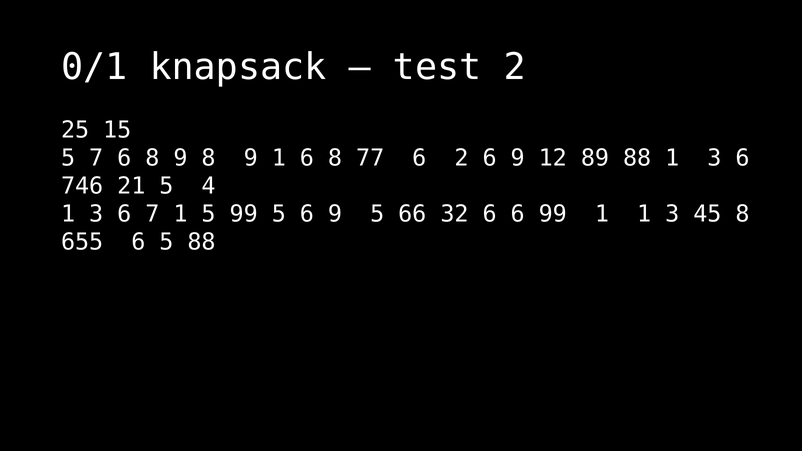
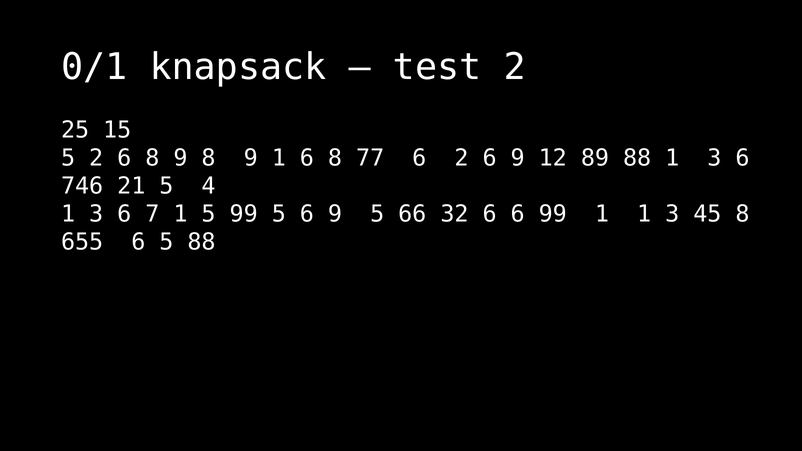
5 7: 7 -> 2
